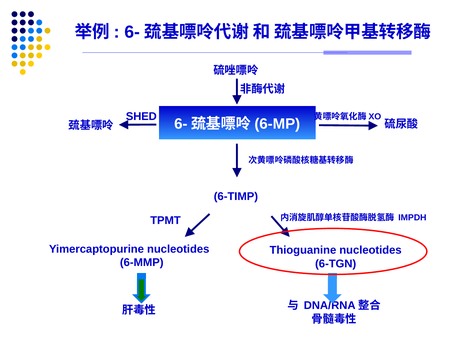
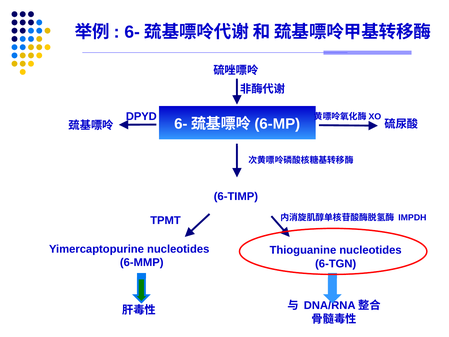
SHED: SHED -> DPYD
